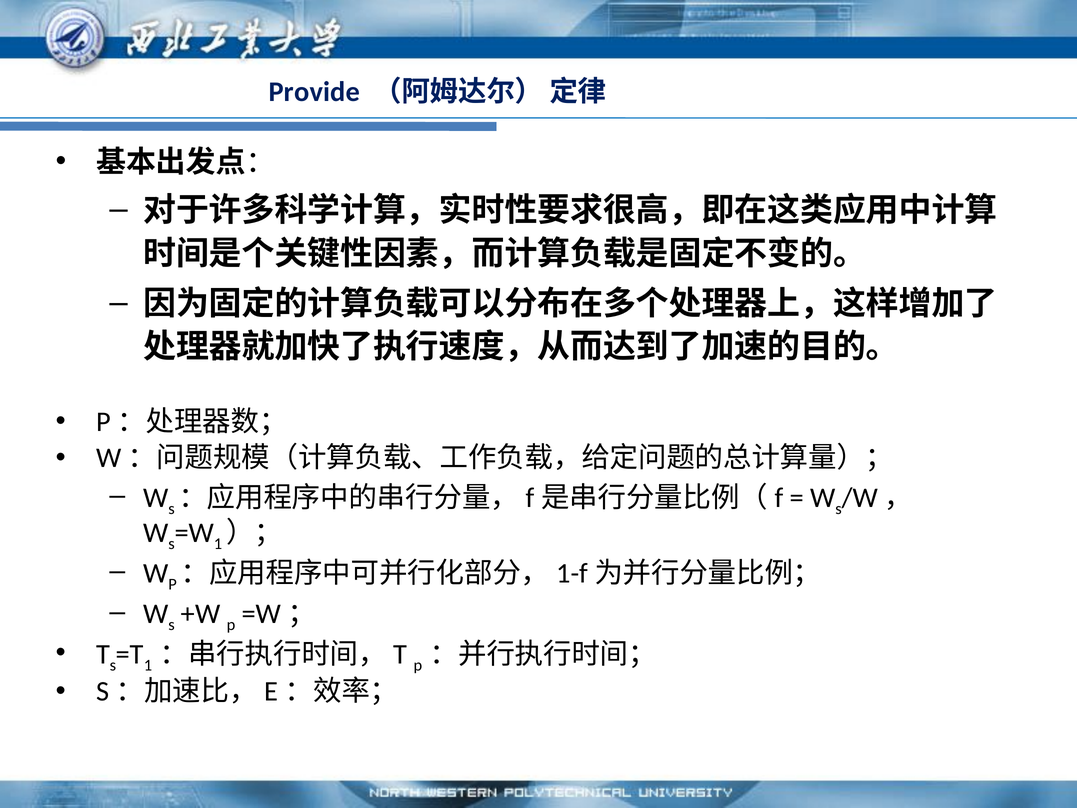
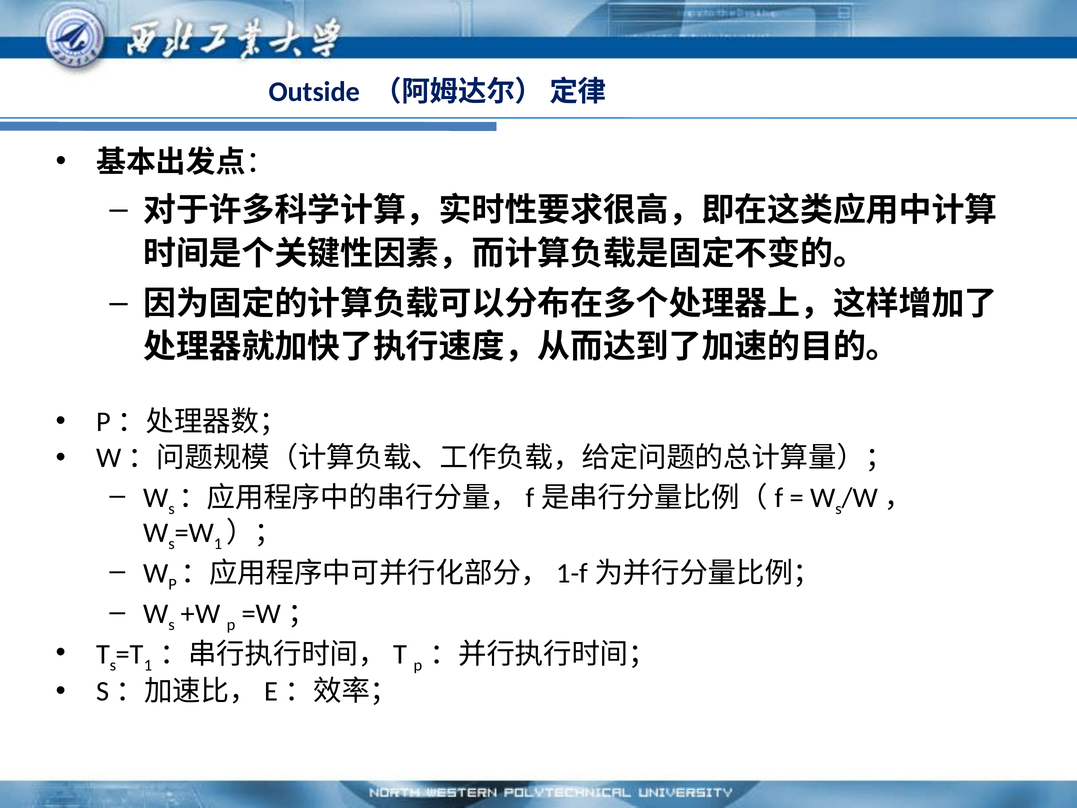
Provide: Provide -> Outside
